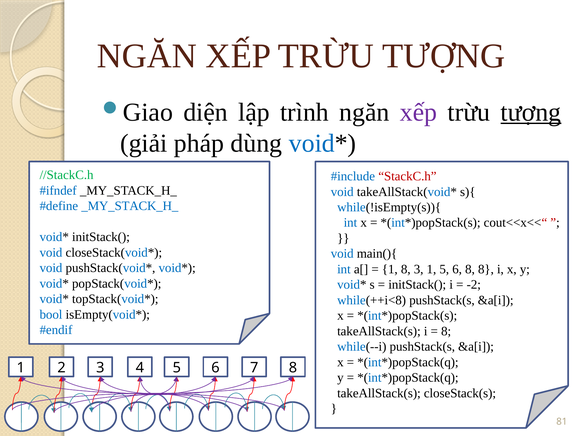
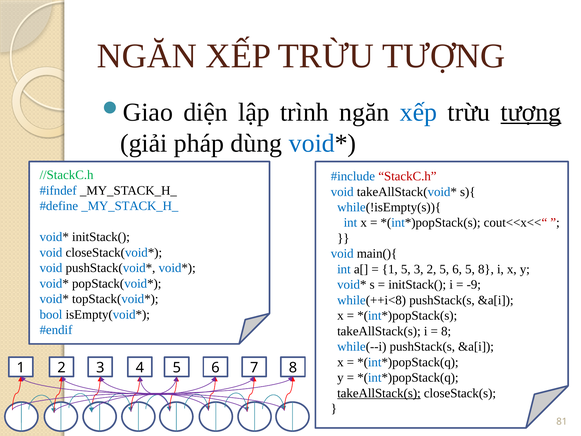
xếp at (418, 112) colour: purple -> blue
1 8: 8 -> 5
3 1: 1 -> 2
6 8: 8 -> 5
-2: -2 -> -9
takeAllStack(s at (379, 393) underline: none -> present
